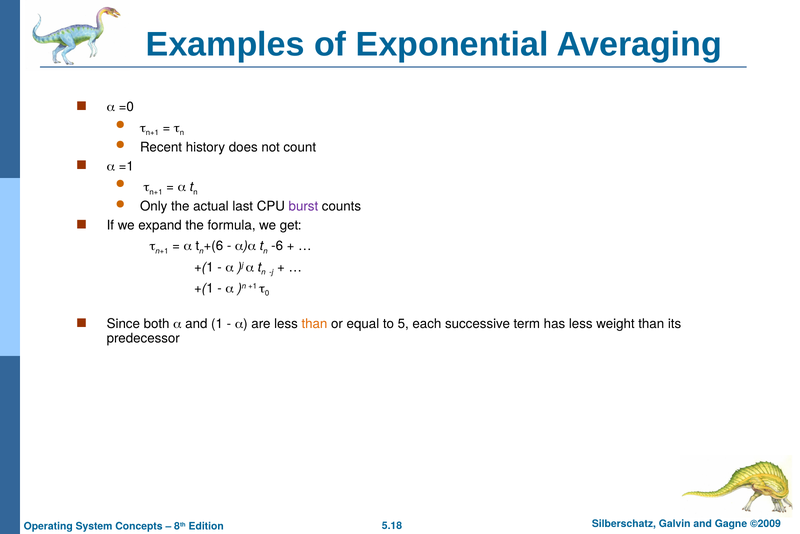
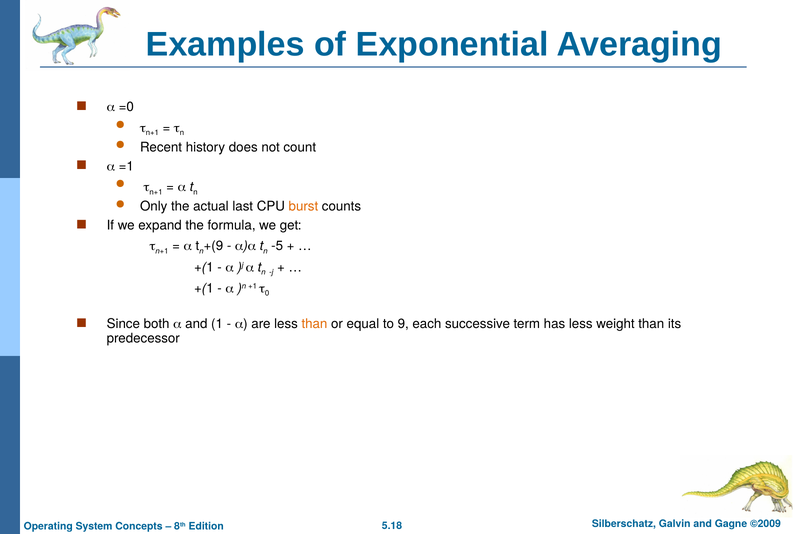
burst colour: purple -> orange
+(6: +(6 -> +(9
-6: -6 -> -5
5: 5 -> 9
